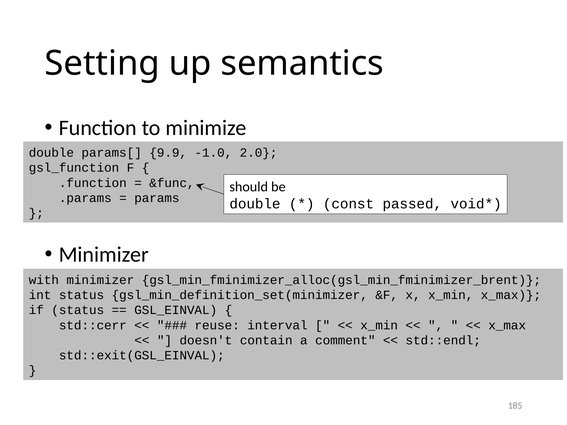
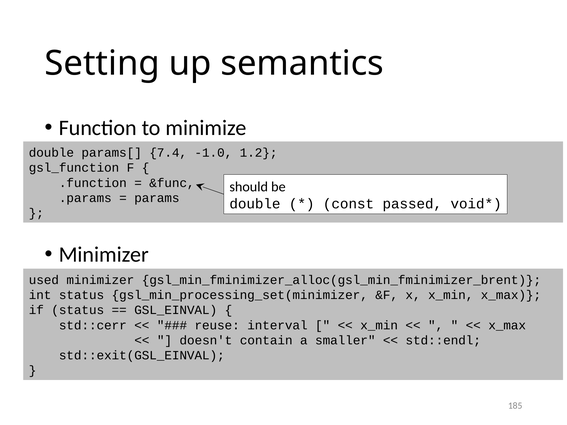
9.9: 9.9 -> 7.4
2.0: 2.0 -> 1.2
with: with -> used
gsl_min_definition_set(minimizer: gsl_min_definition_set(minimizer -> gsl_min_processing_set(minimizer
comment: comment -> smaller
